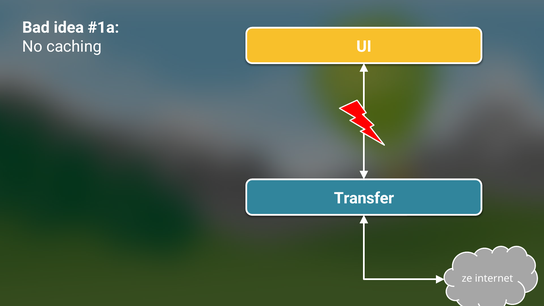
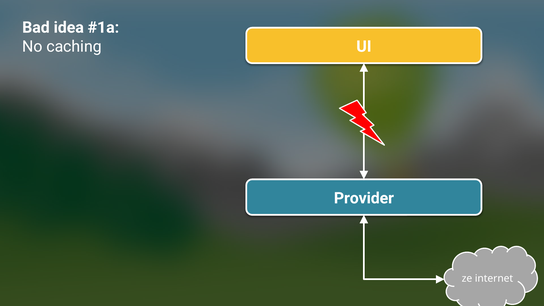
Transfer: Transfer -> Provider
